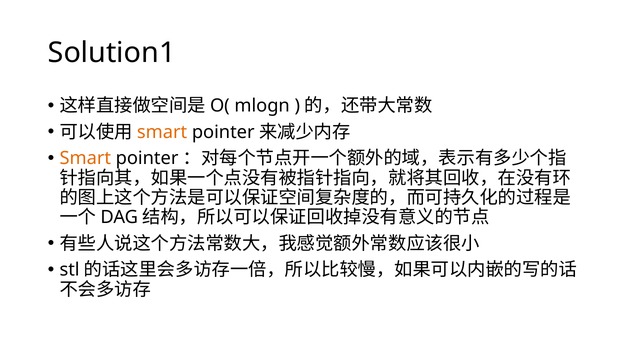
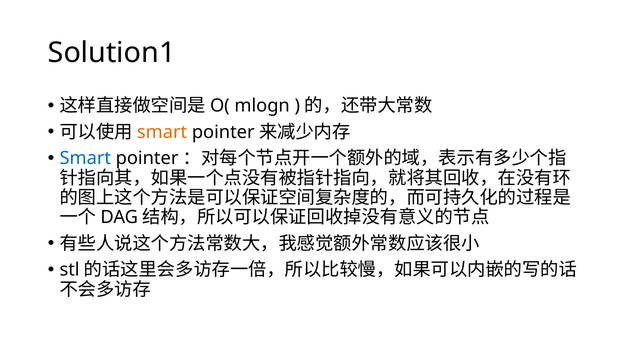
Smart at (85, 159) colour: orange -> blue
